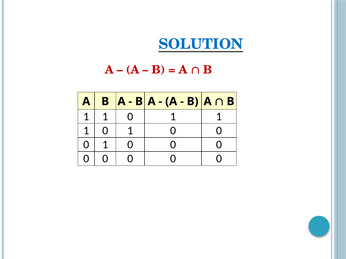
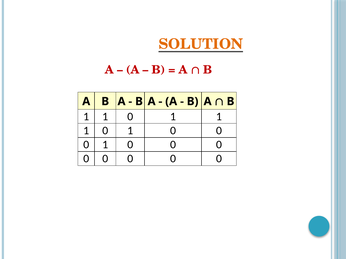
SOLUTION colour: blue -> orange
